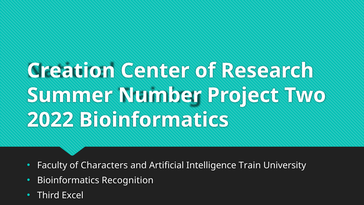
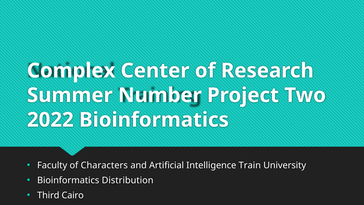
Creation: Creation -> Complex
Recognition: Recognition -> Distribution
Excel: Excel -> Cairo
